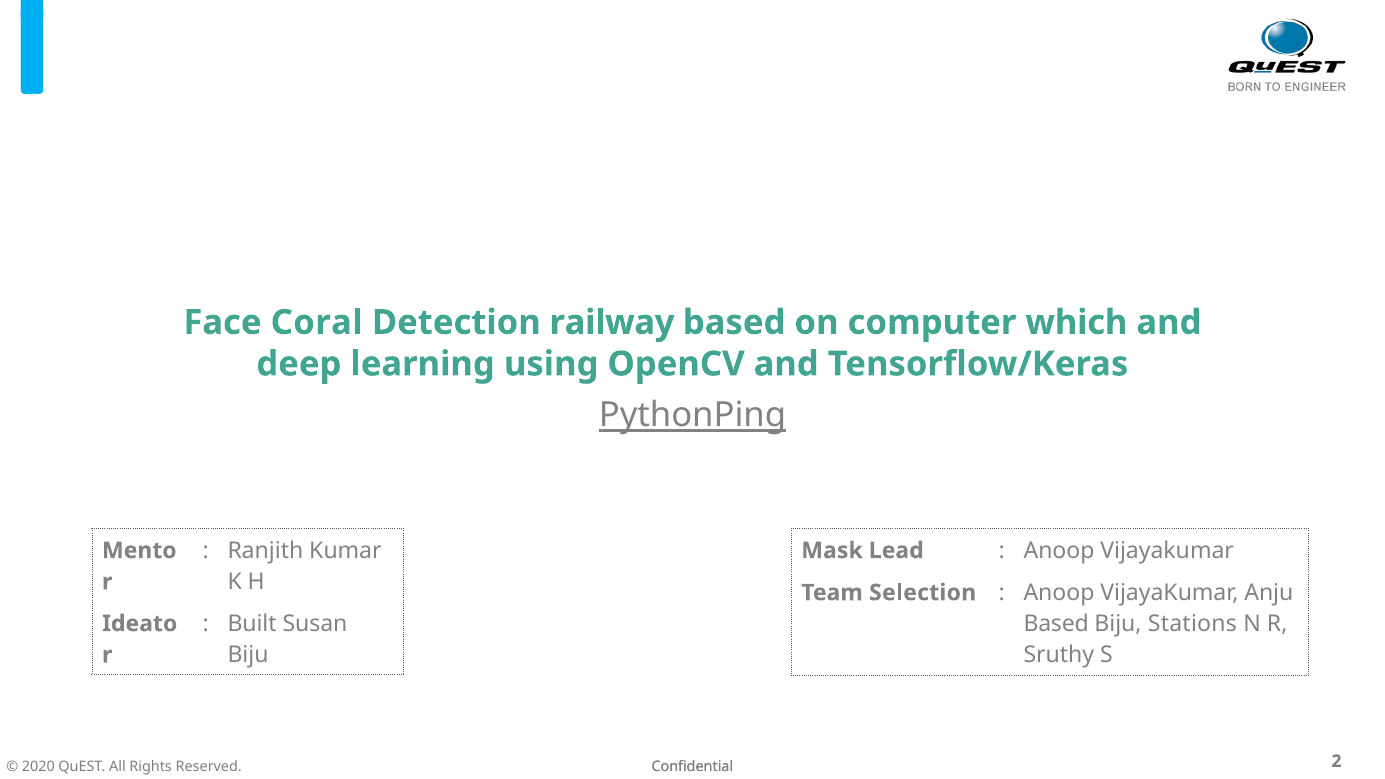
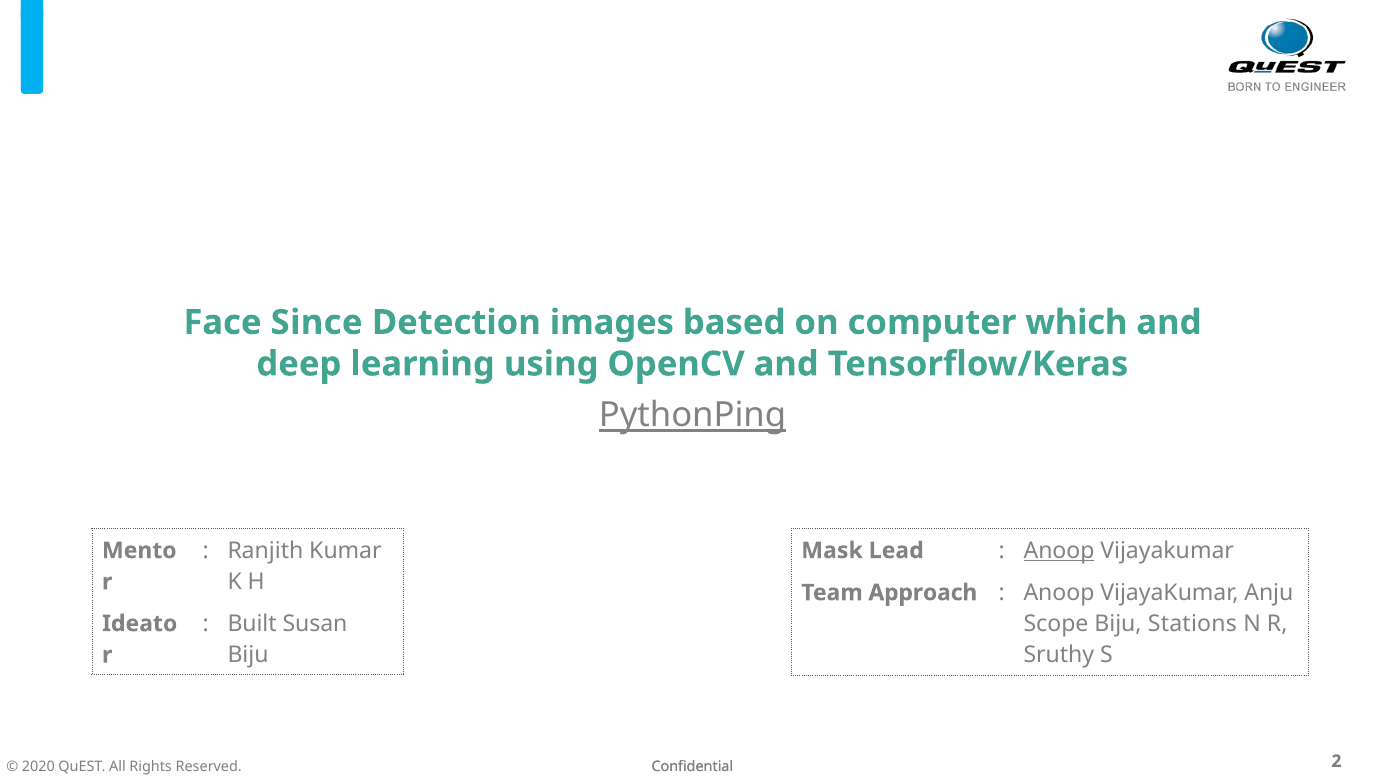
Coral: Coral -> Since
railway: railway -> images
Anoop at (1059, 551) underline: none -> present
Selection: Selection -> Approach
Based at (1056, 624): Based -> Scope
